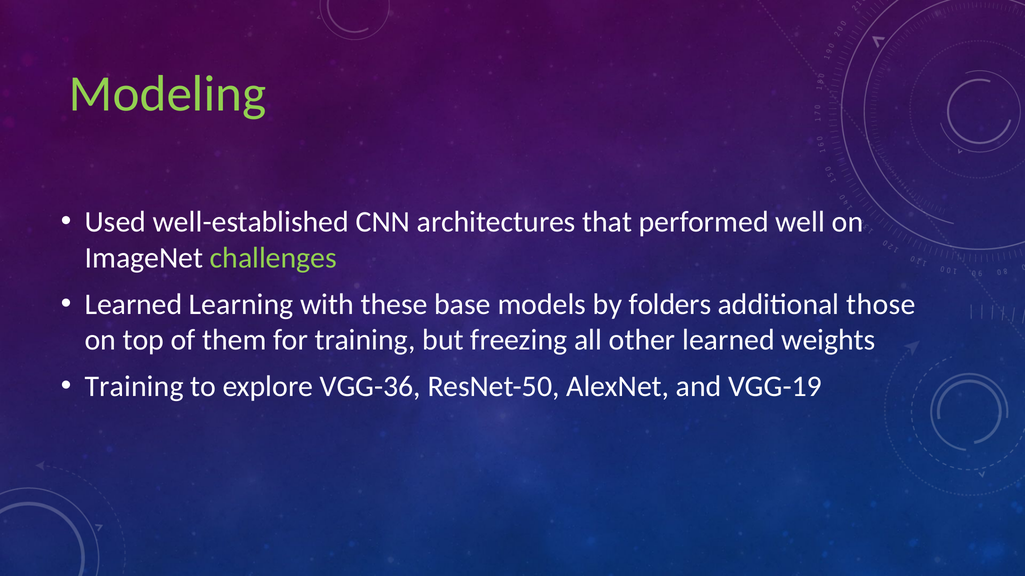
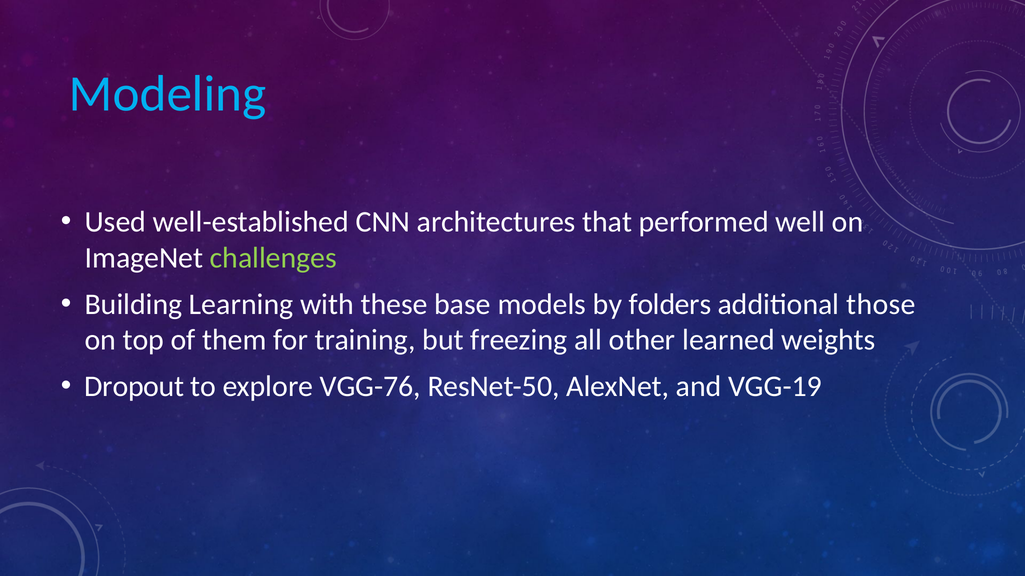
Modeling colour: light green -> light blue
Learned at (134, 305): Learned -> Building
Training at (134, 387): Training -> Dropout
VGG-36: VGG-36 -> VGG-76
